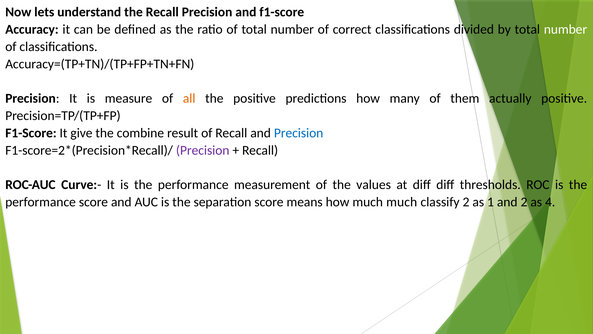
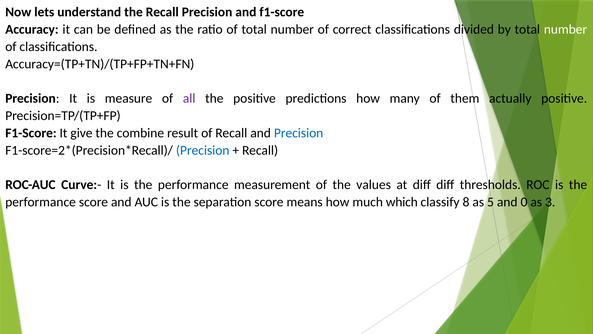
all colour: orange -> purple
Precision at (203, 150) colour: purple -> blue
much much: much -> which
classify 2: 2 -> 8
1: 1 -> 5
and 2: 2 -> 0
4: 4 -> 3
